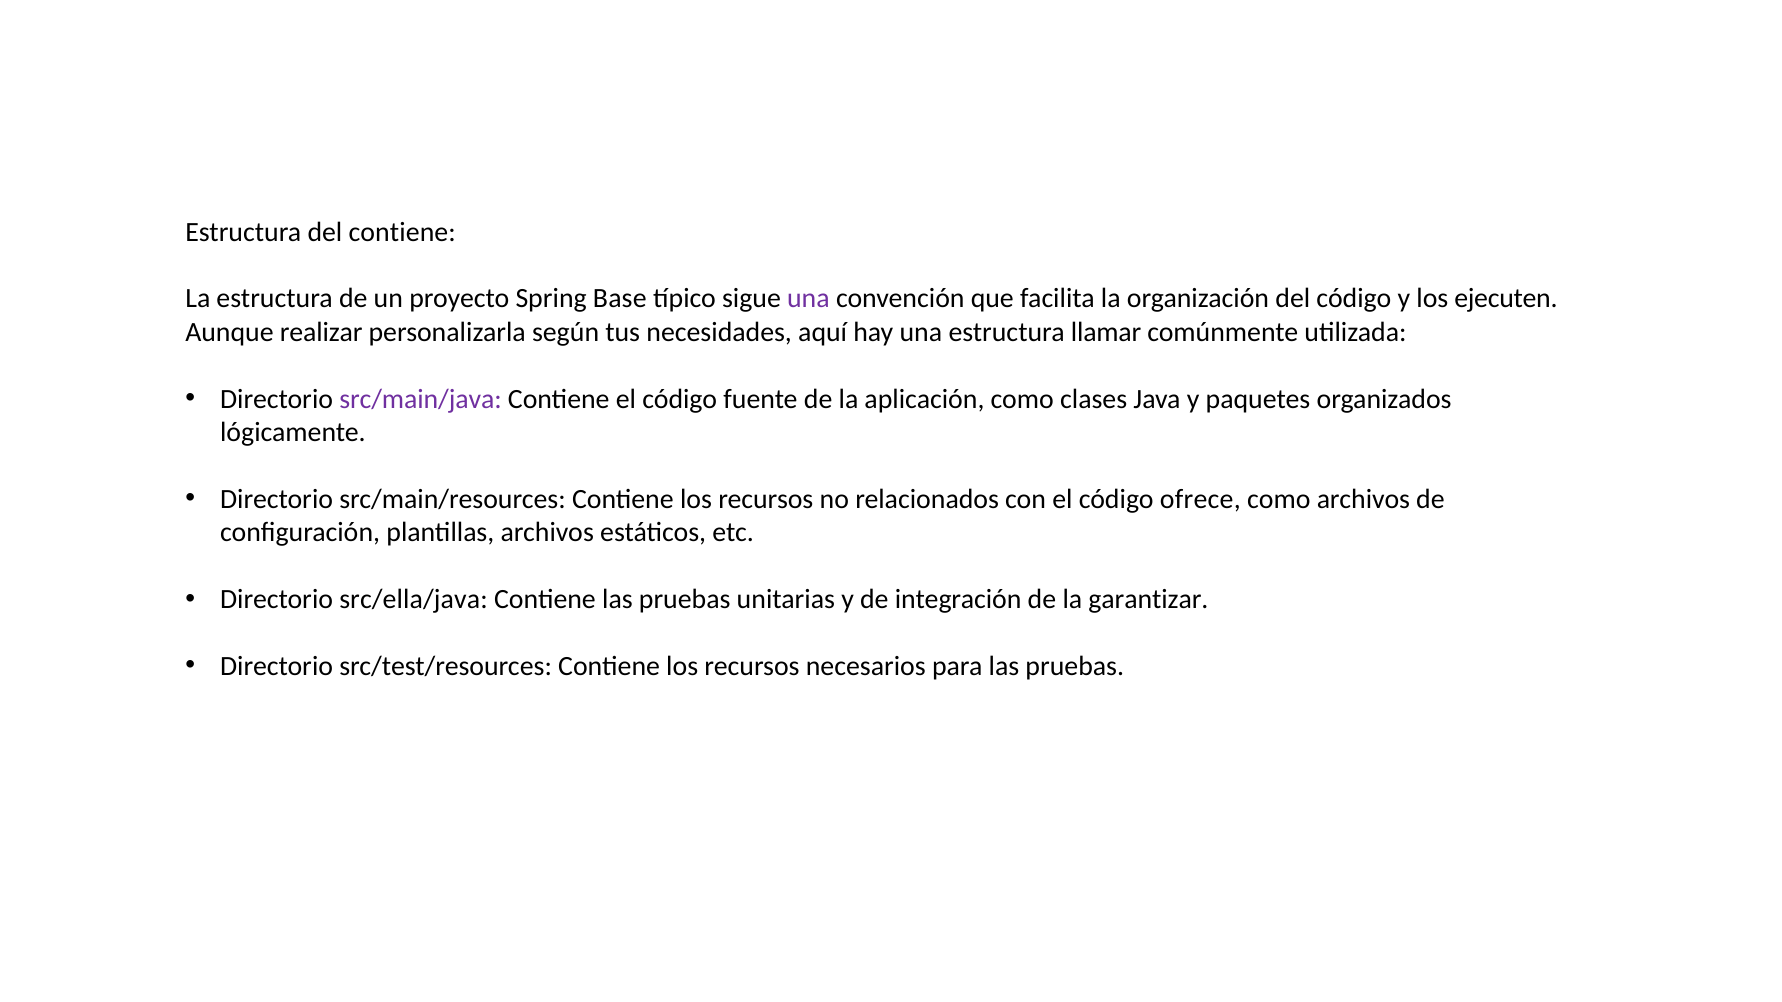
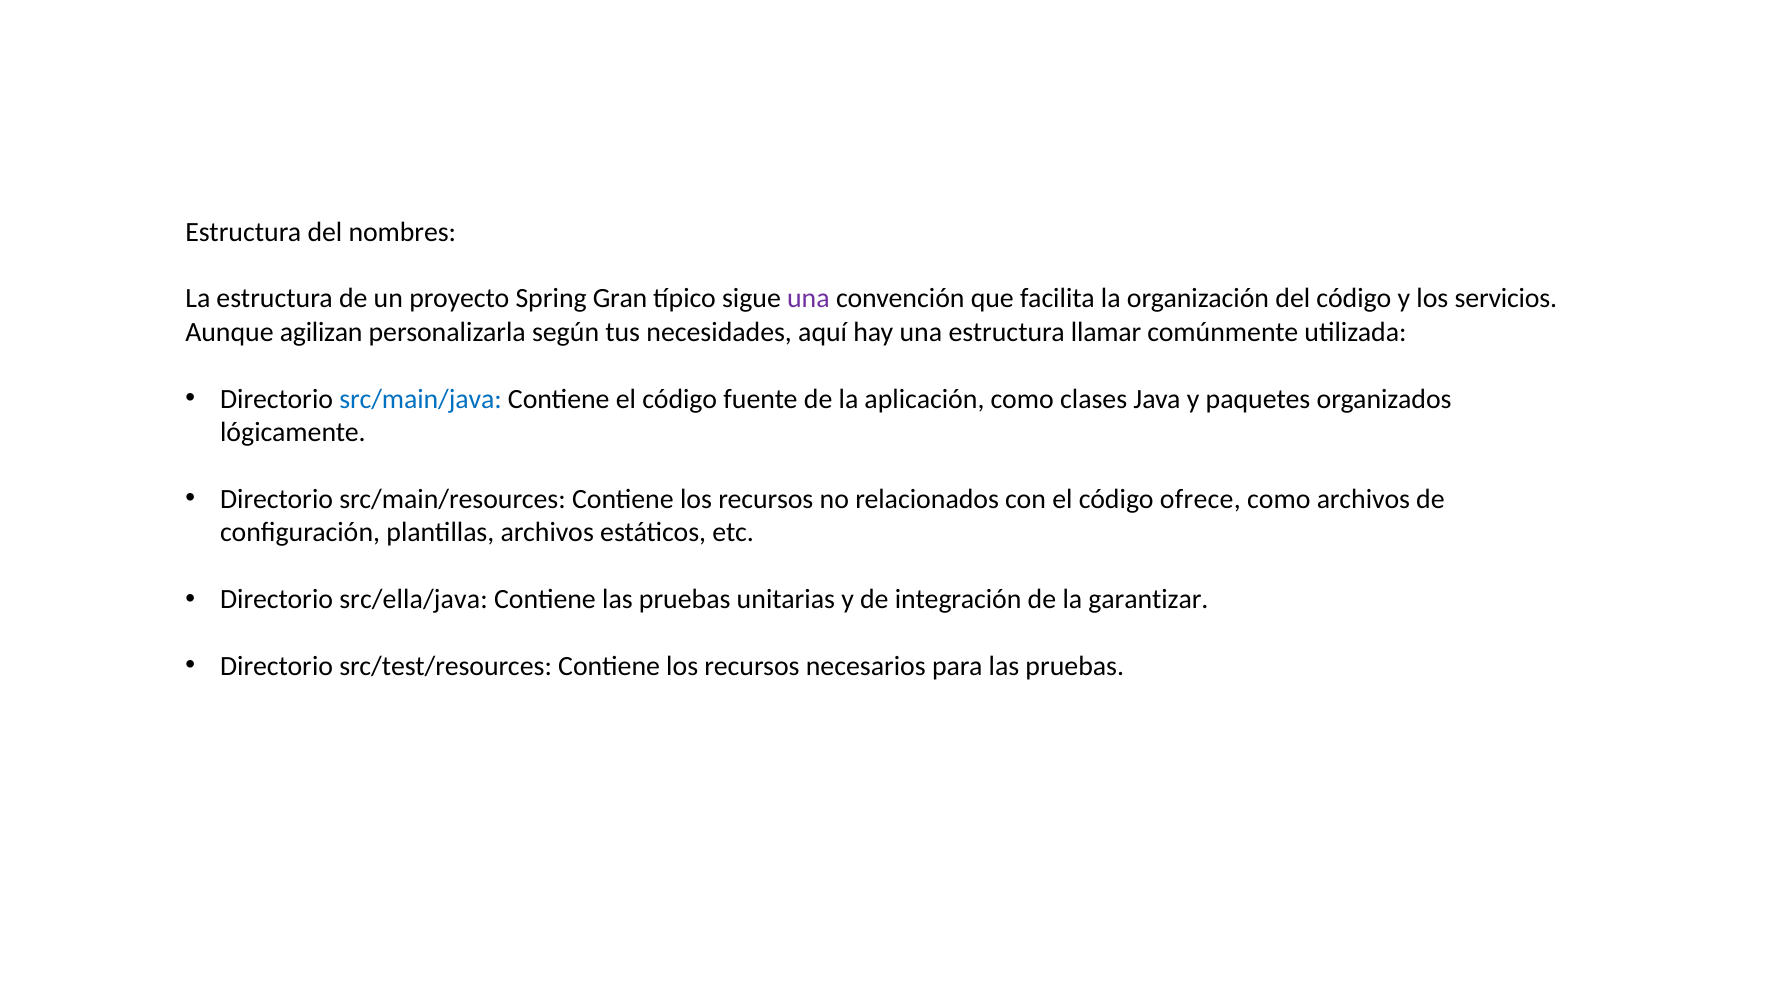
del contiene: contiene -> nombres
Base: Base -> Gran
ejecuten: ejecuten -> servicios
realizar: realizar -> agilizan
src/main/java colour: purple -> blue
